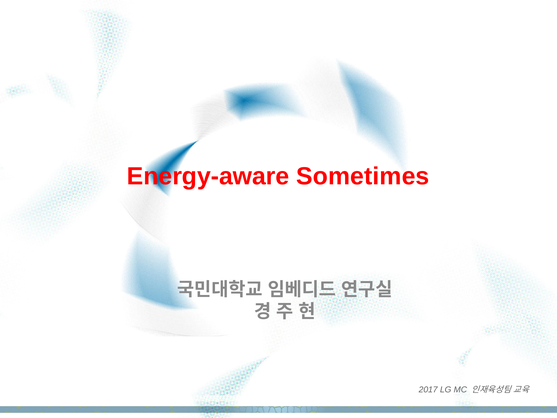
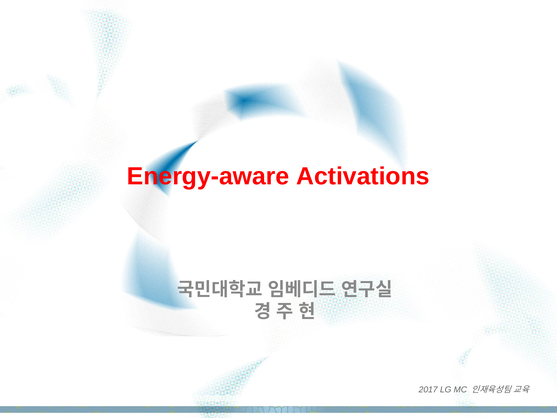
Sometimes: Sometimes -> Activations
